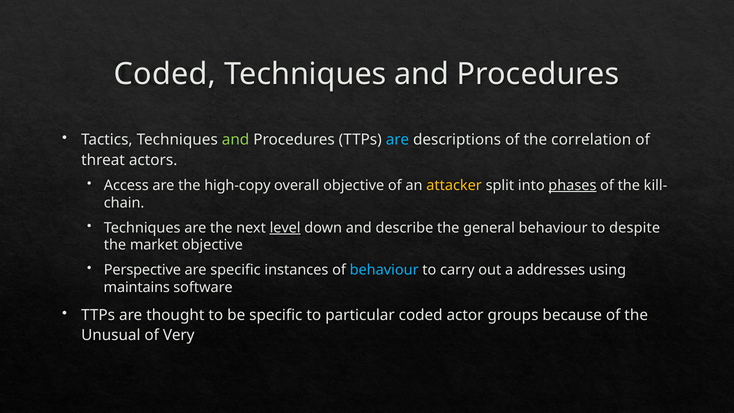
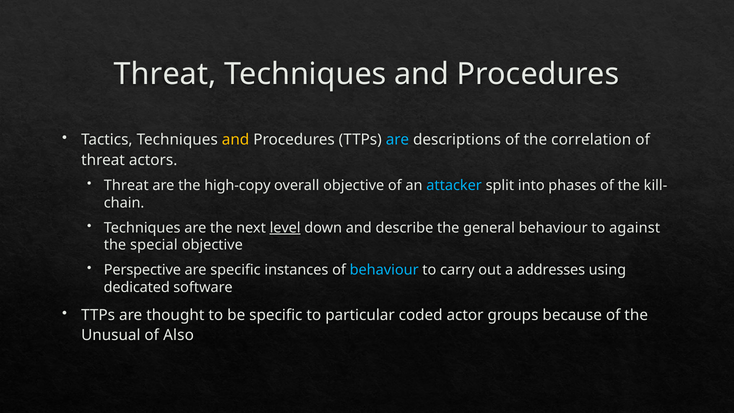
Coded at (165, 74): Coded -> Threat
and at (236, 140) colour: light green -> yellow
Access at (126, 185): Access -> Threat
attacker colour: yellow -> light blue
phases underline: present -> none
despite: despite -> against
market: market -> special
maintains: maintains -> dedicated
Very: Very -> Also
